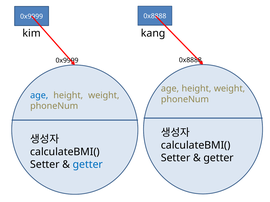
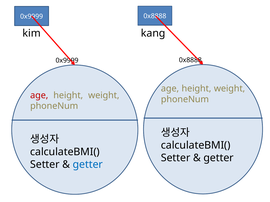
age at (39, 95) colour: blue -> red
